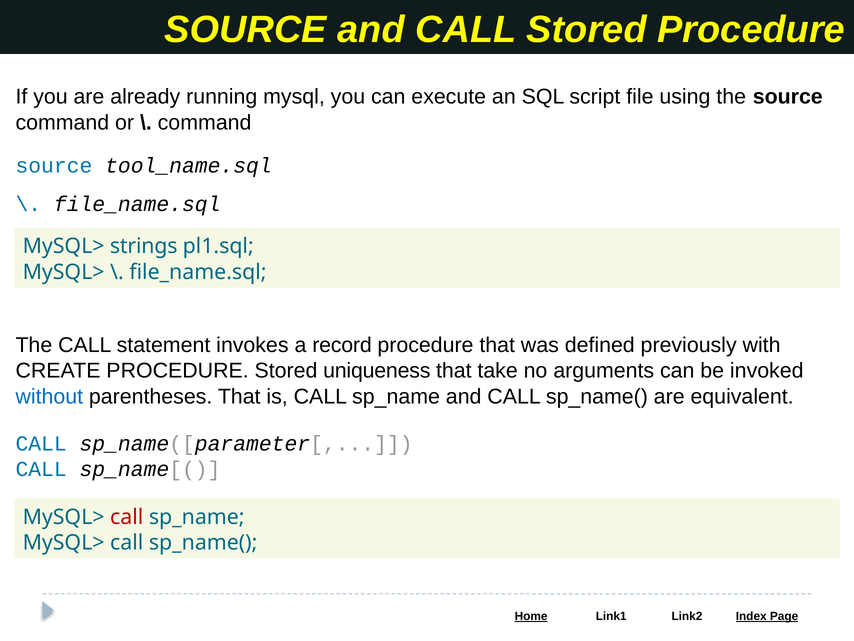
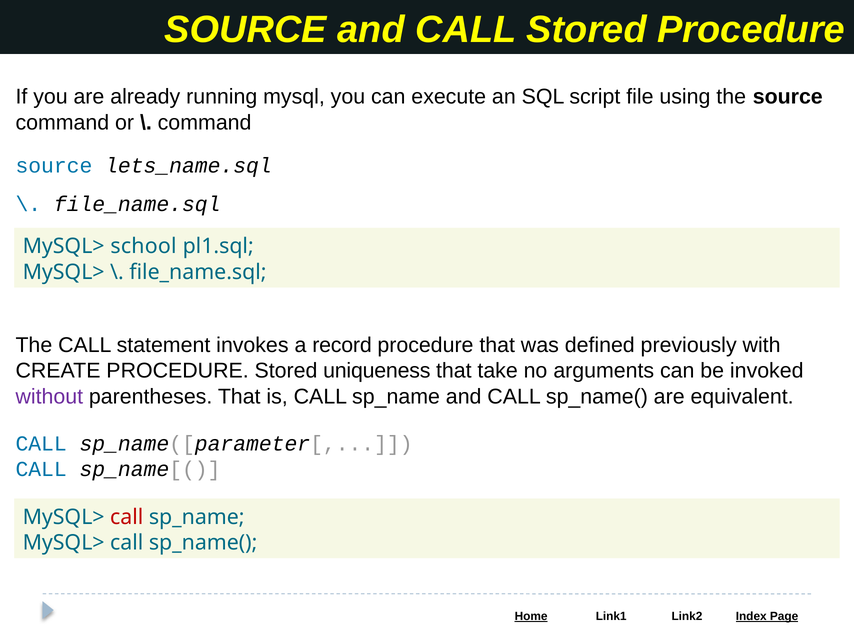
tool_name.sql: tool_name.sql -> lets_name.sql
strings: strings -> school
without colour: blue -> purple
